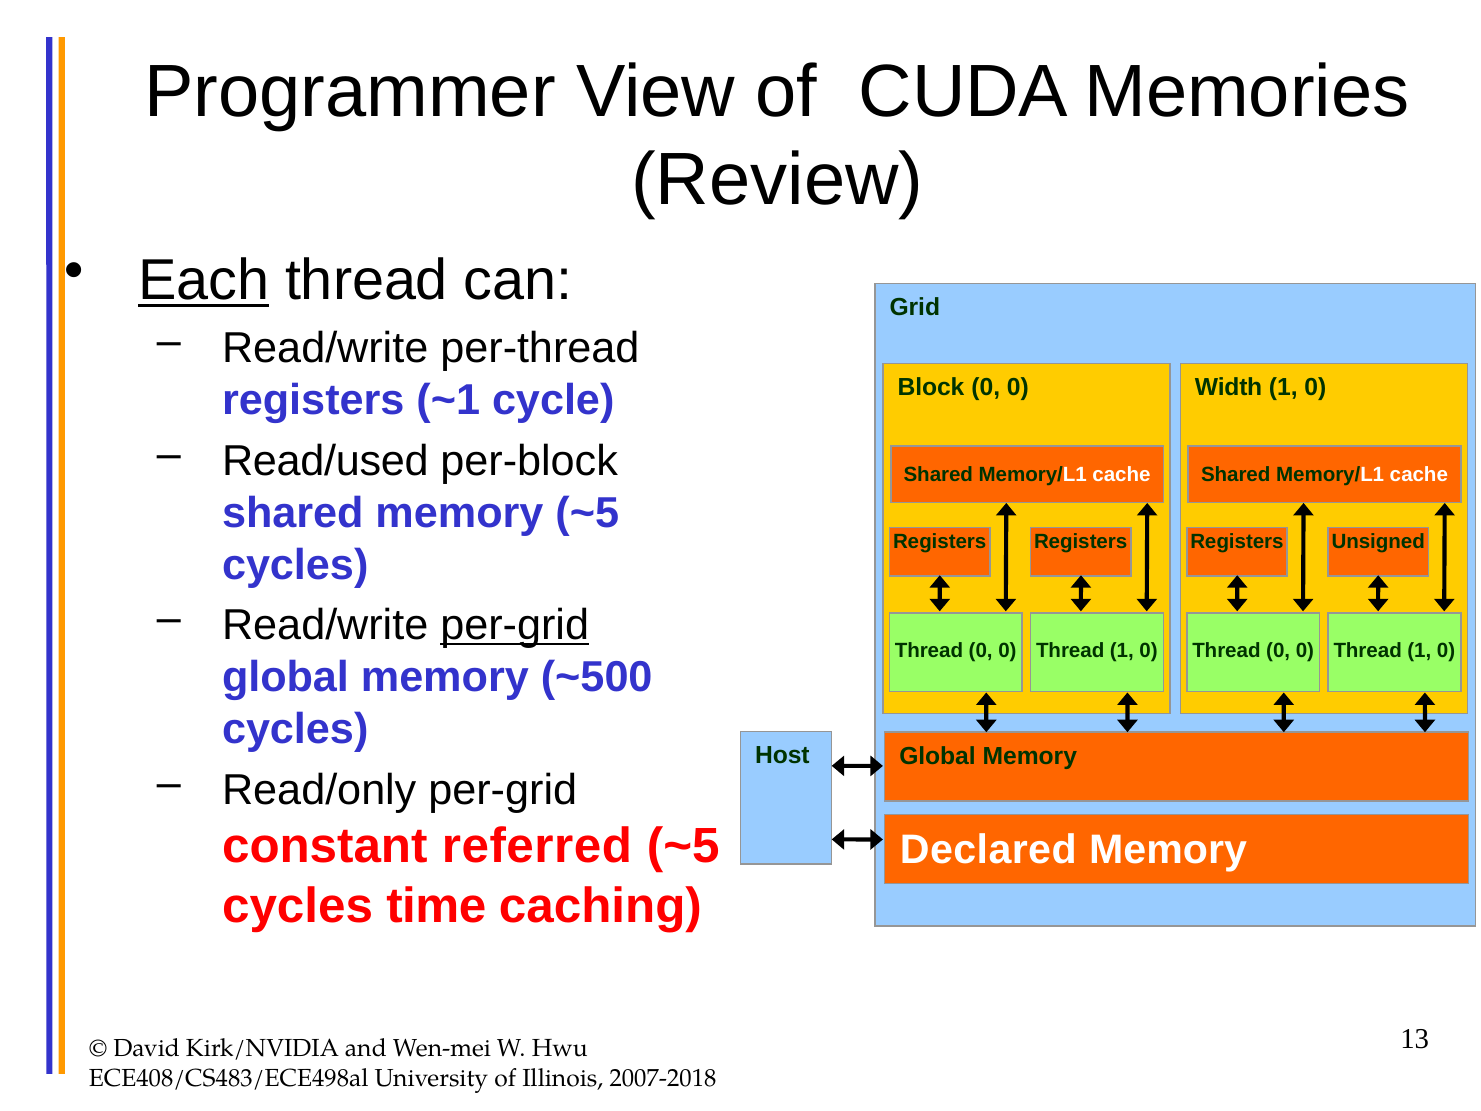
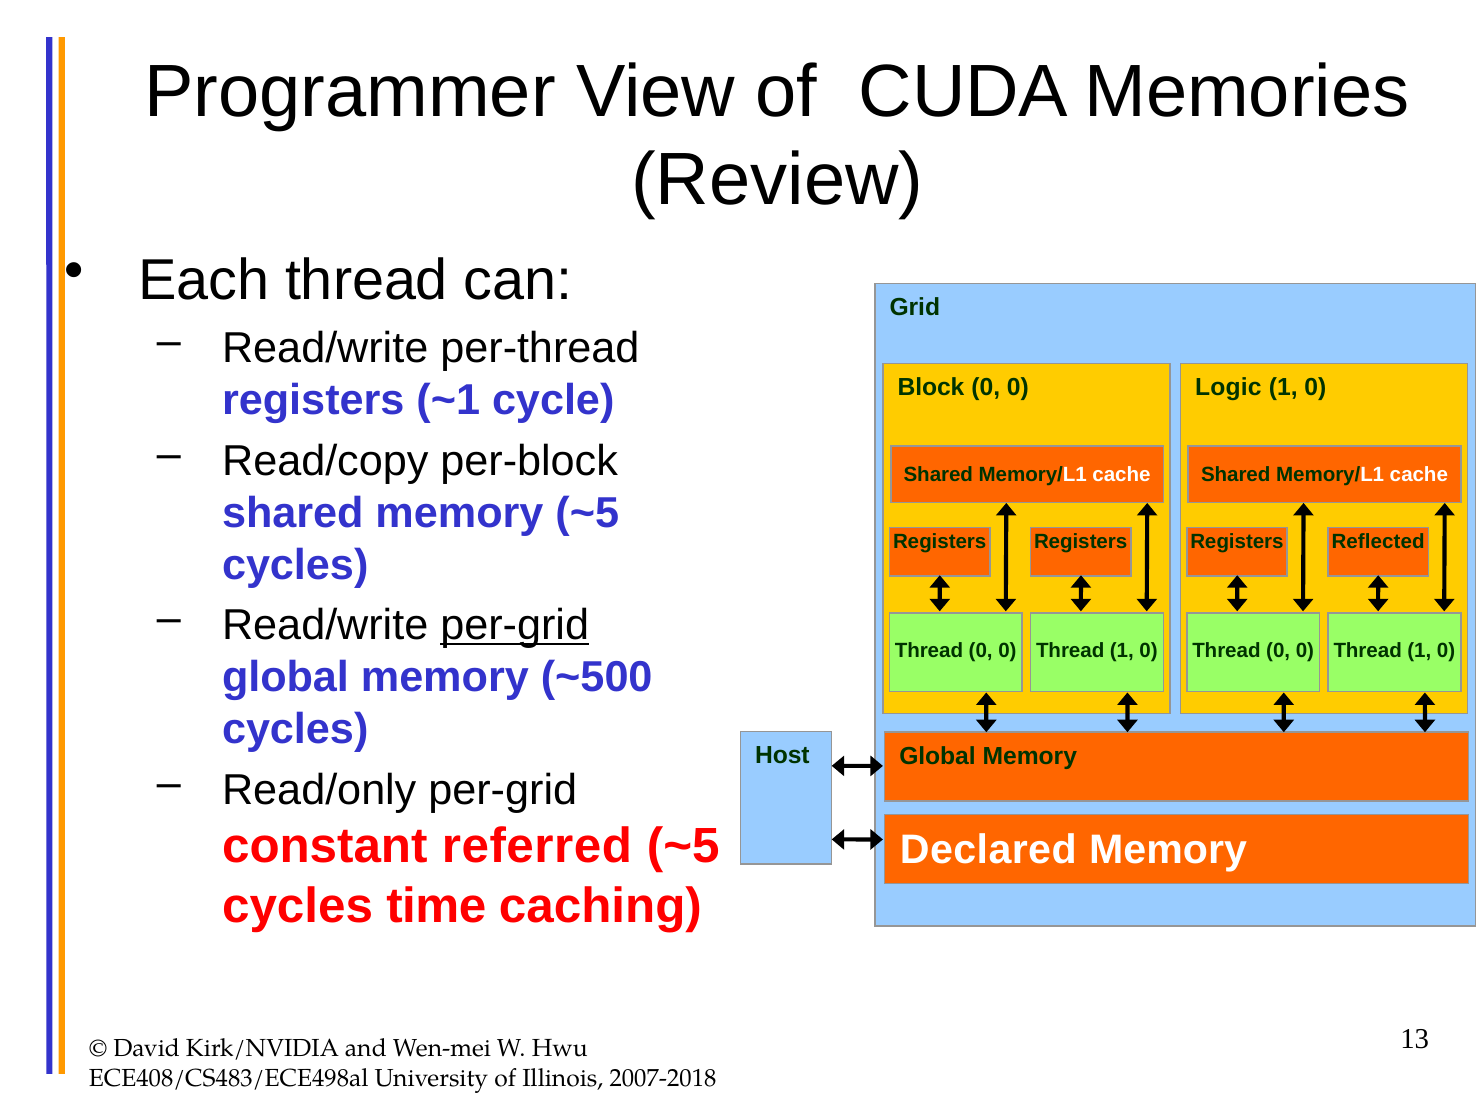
Each underline: present -> none
Width: Width -> Logic
Read/used: Read/used -> Read/copy
Unsigned: Unsigned -> Reflected
